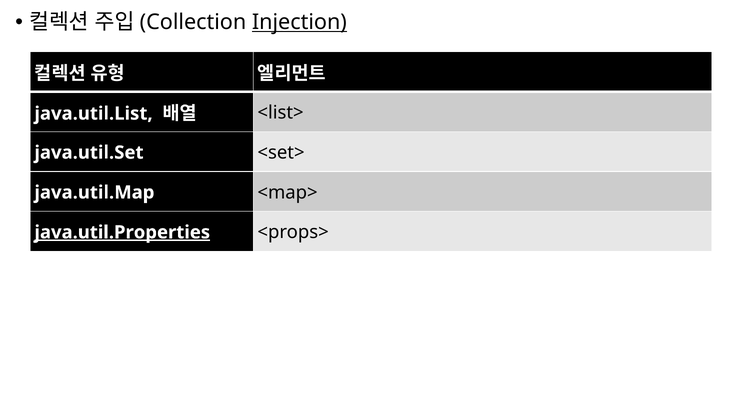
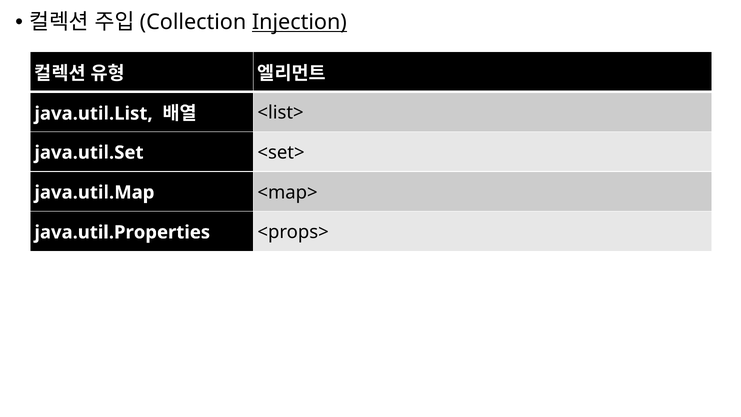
java.util.Properties underline: present -> none
